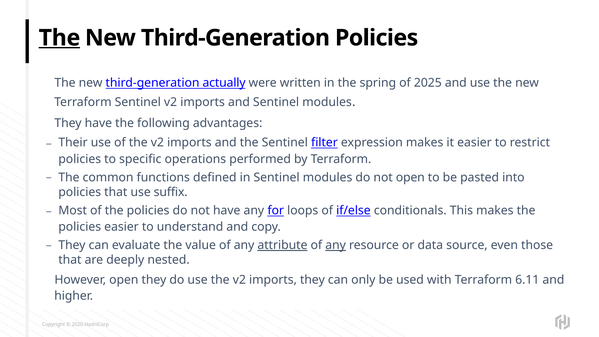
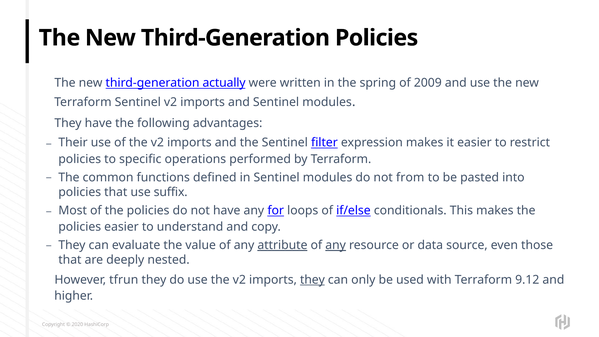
The at (59, 38) underline: present -> none
2025: 2025 -> 2009
not open: open -> from
However open: open -> tfrun
they at (312, 280) underline: none -> present
6.11: 6.11 -> 9.12
